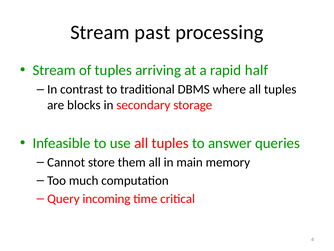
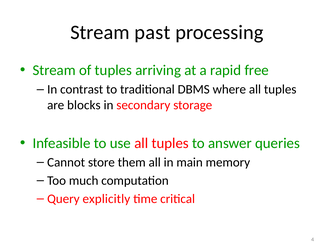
half: half -> free
incoming: incoming -> explicitly
